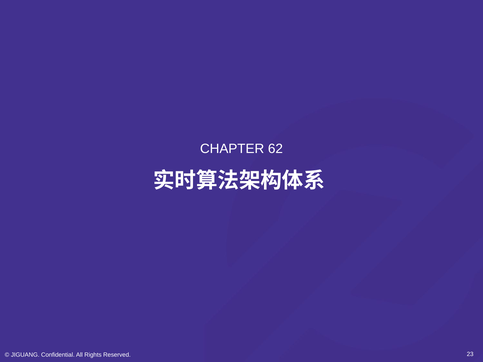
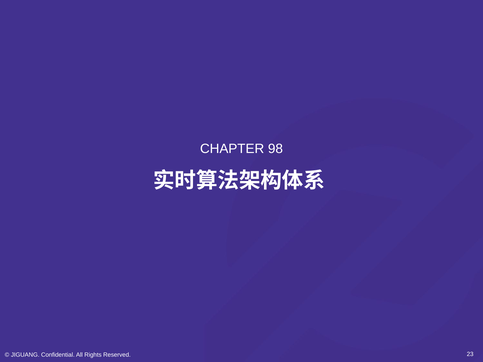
62: 62 -> 98
